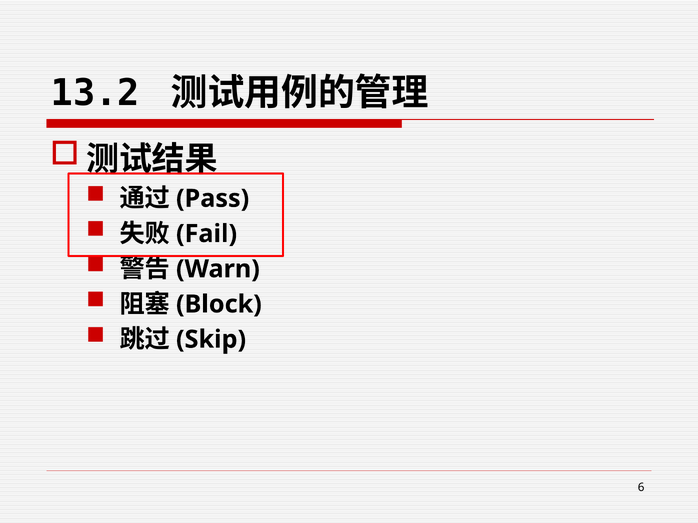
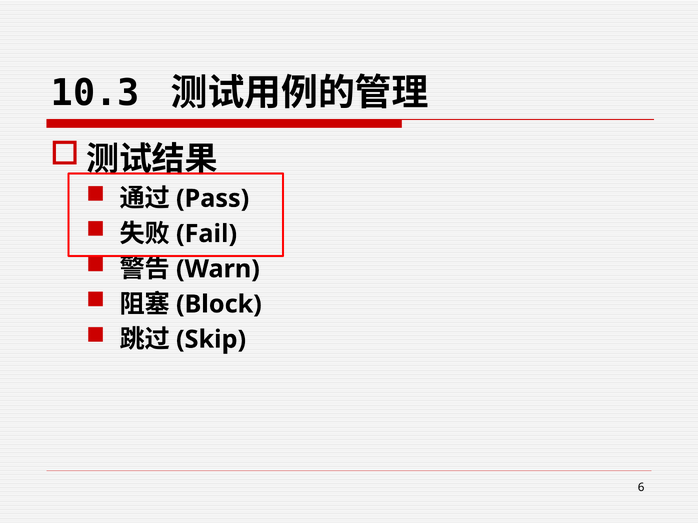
13.2: 13.2 -> 10.3
